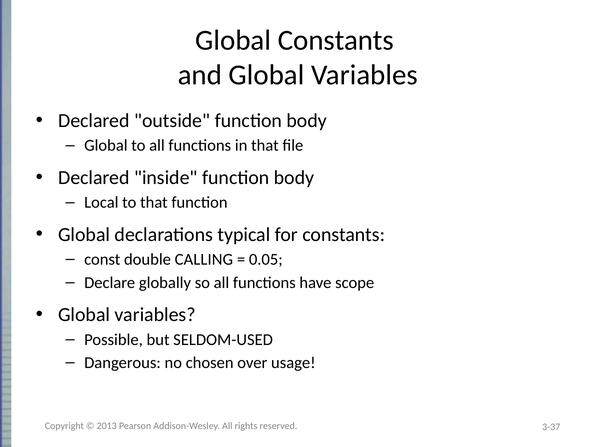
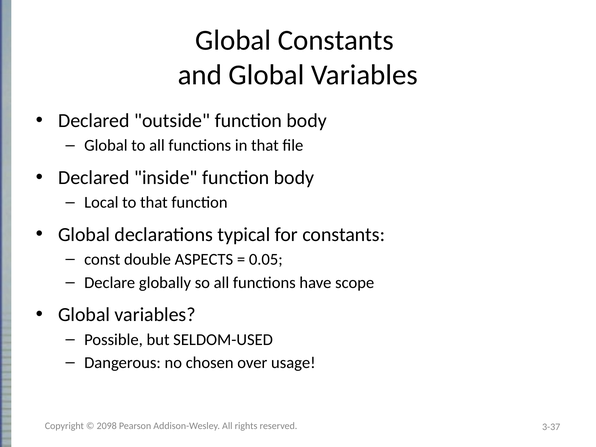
CALLING: CALLING -> ASPECTS
2013: 2013 -> 2098
